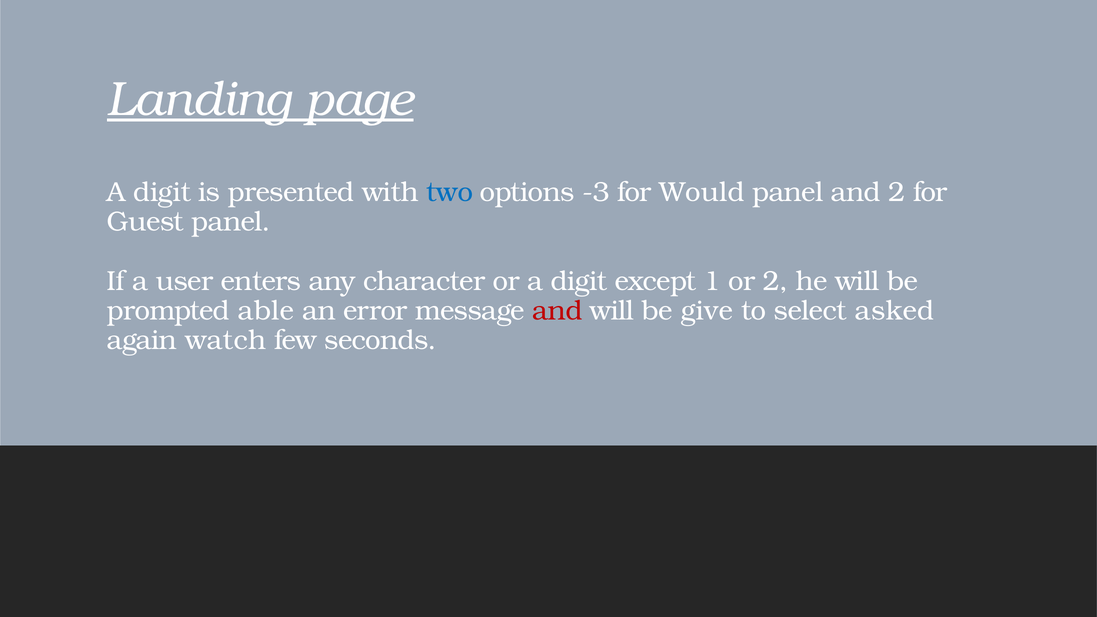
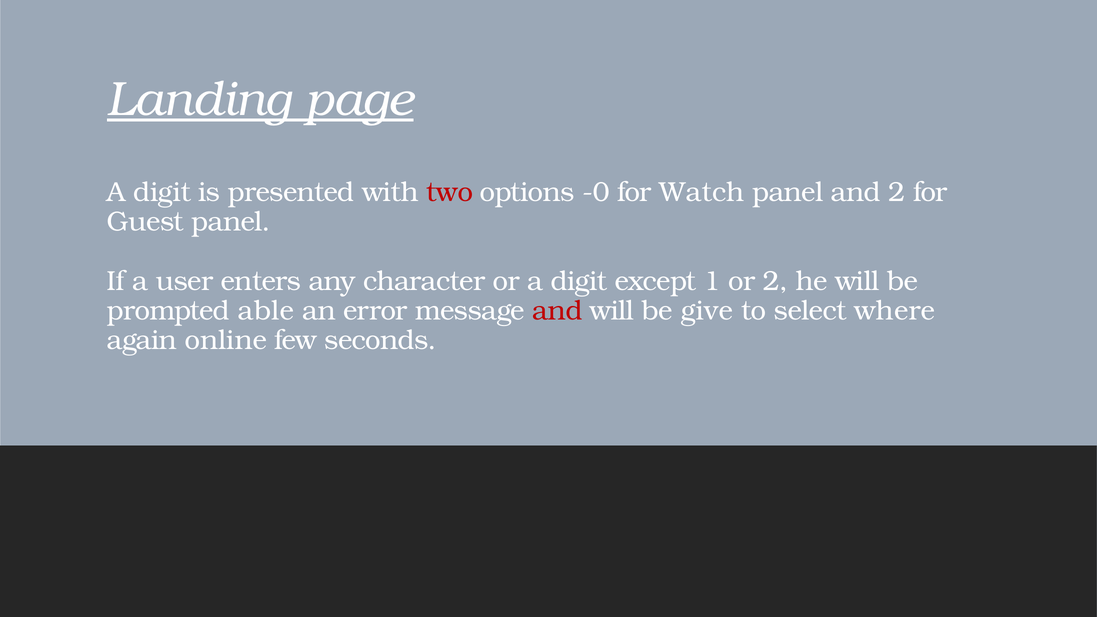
two colour: blue -> red
-3: -3 -> -0
Would: Would -> Watch
asked: asked -> where
watch: watch -> online
